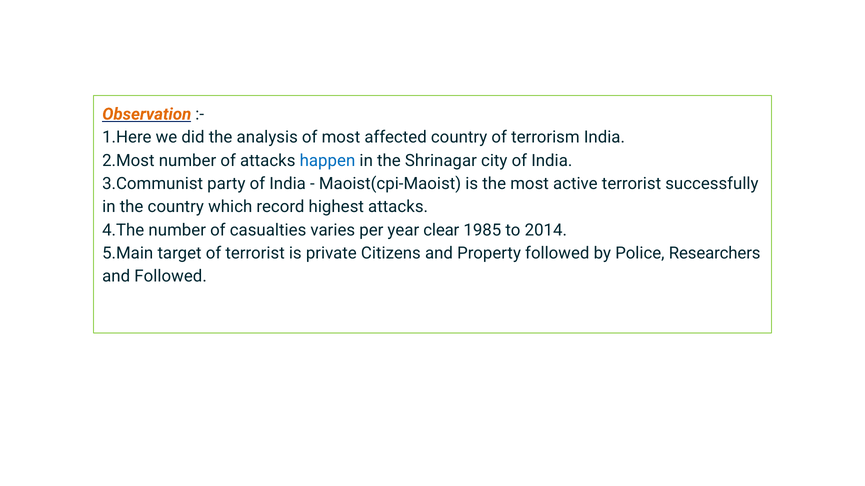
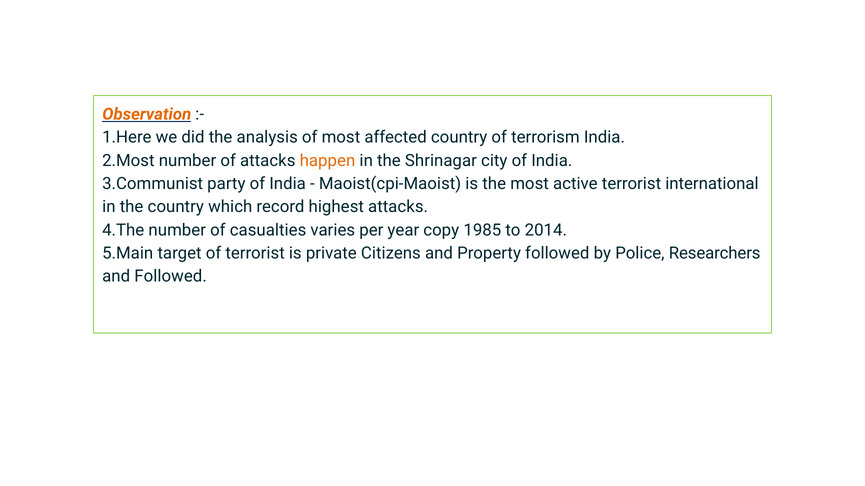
happen colour: blue -> orange
successfully: successfully -> international
clear: clear -> copy
